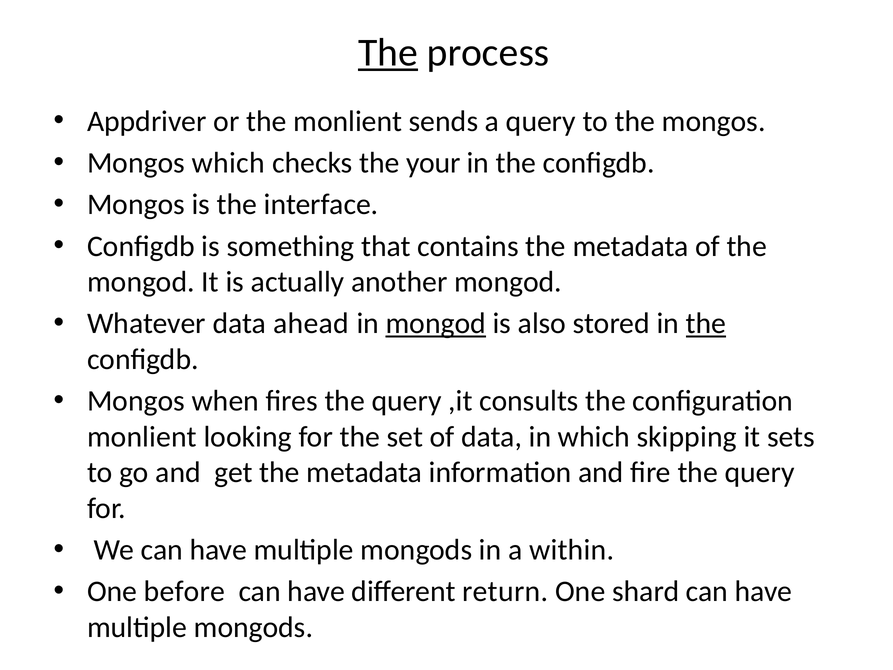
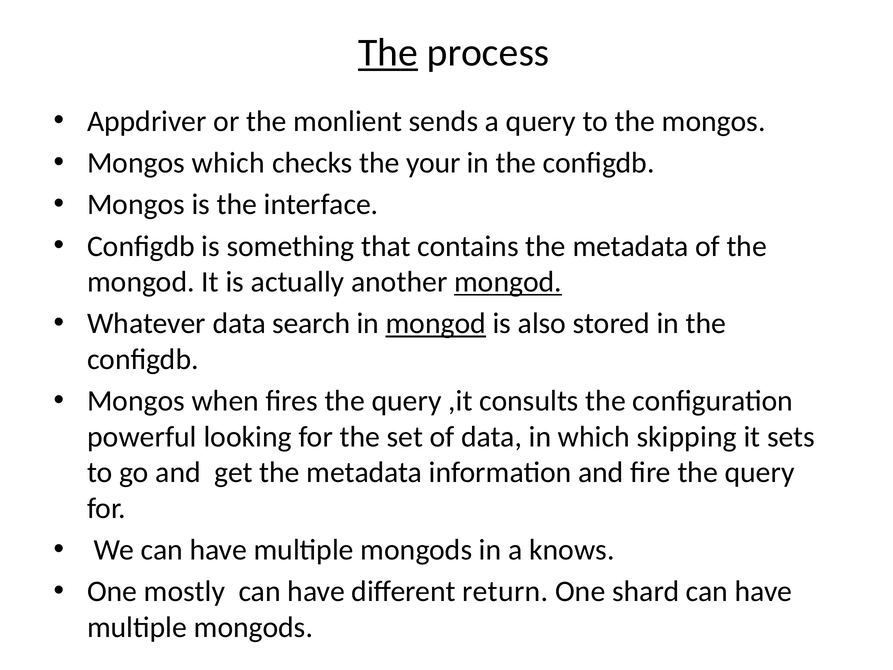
mongod at (508, 282) underline: none -> present
ahead: ahead -> search
the at (706, 324) underline: present -> none
monlient at (142, 437): monlient -> powerful
within: within -> knows
before: before -> mostly
